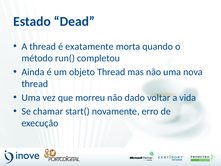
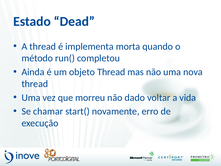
exatamente: exatamente -> implementa
